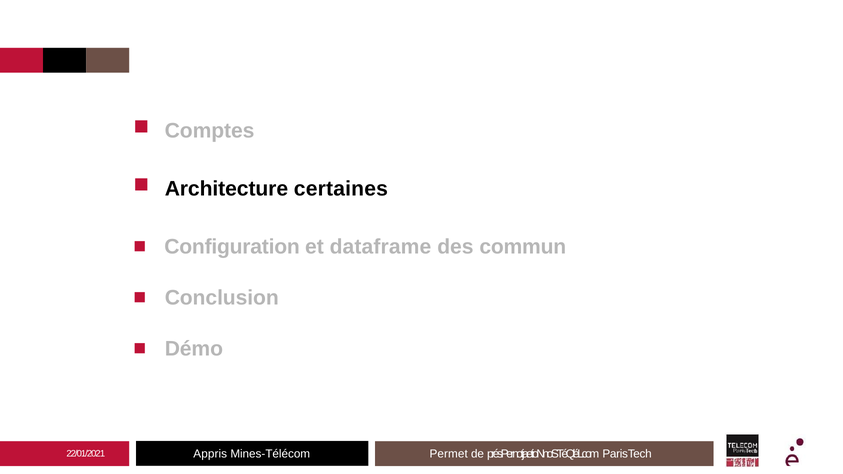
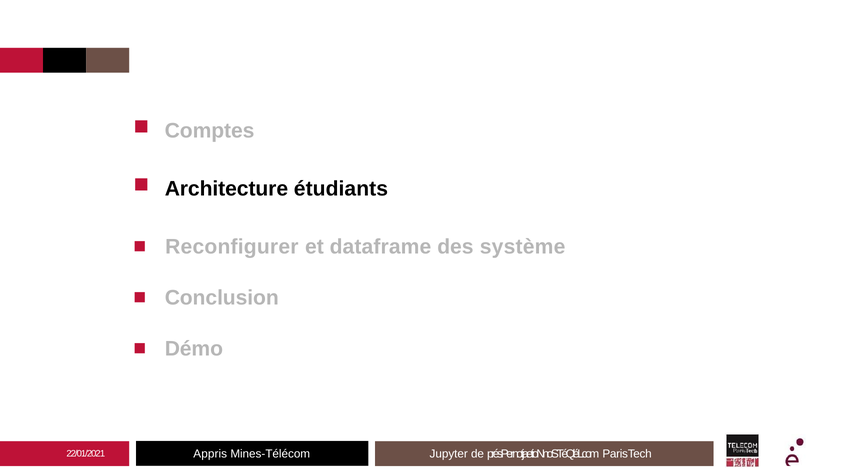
certaines: certaines -> étudiants
Configuration: Configuration -> Reconfigurer
commun: commun -> système
Permet: Permet -> Jupyter
